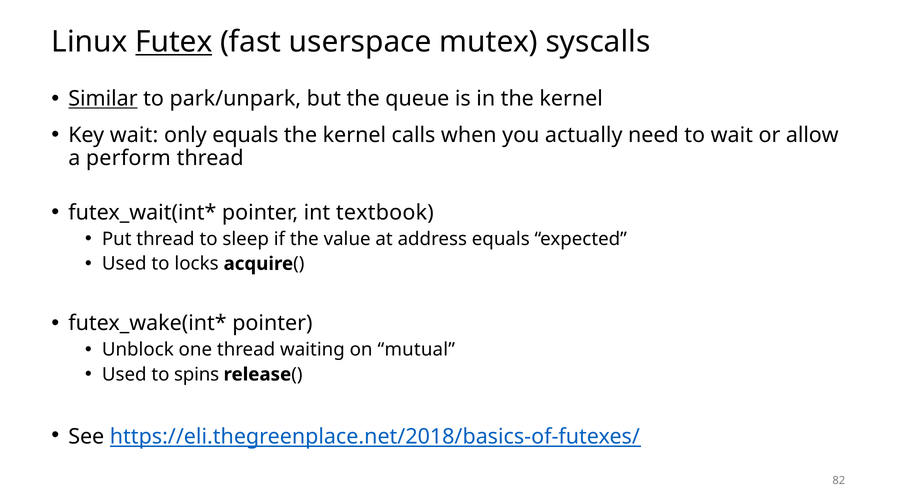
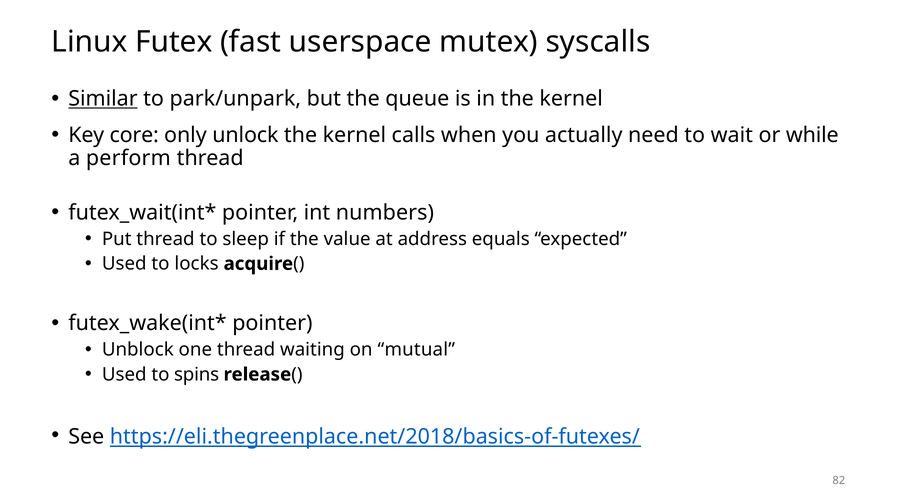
Futex underline: present -> none
Key wait: wait -> core
only equals: equals -> unlock
allow: allow -> while
textbook: textbook -> numbers
